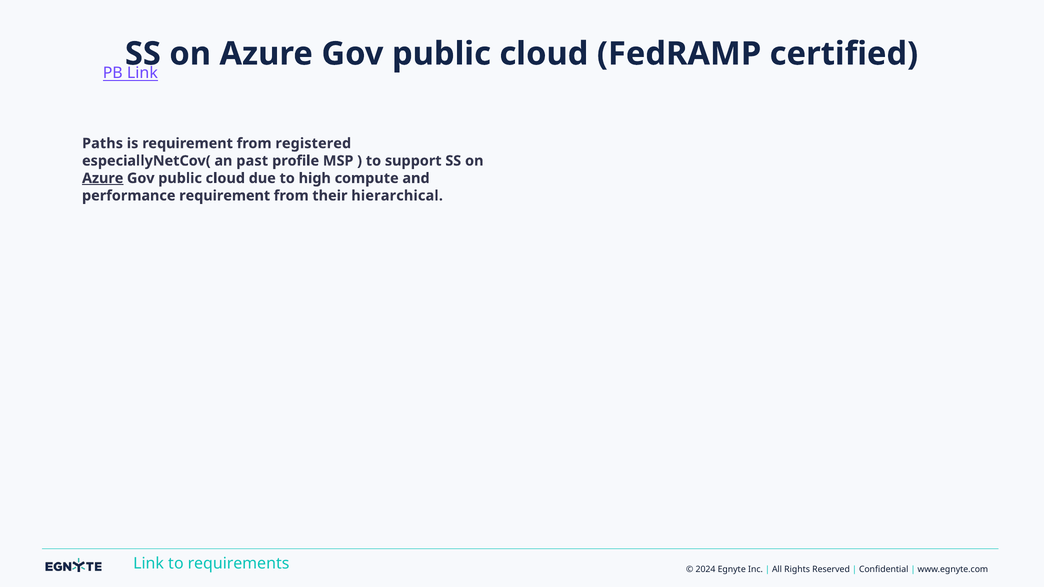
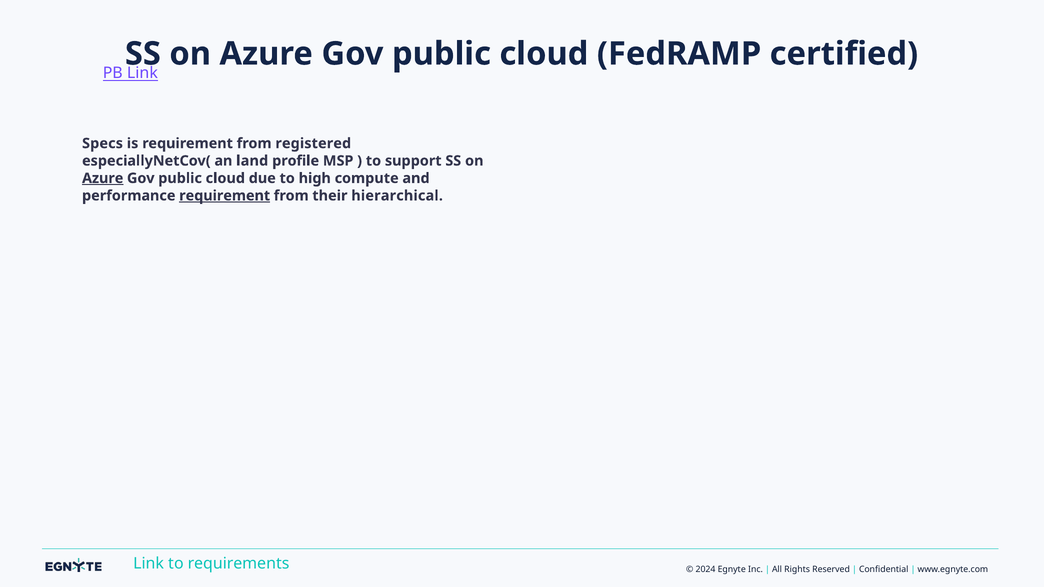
Paths: Paths -> Specs
past: past -> land
requirement at (225, 196) underline: none -> present
